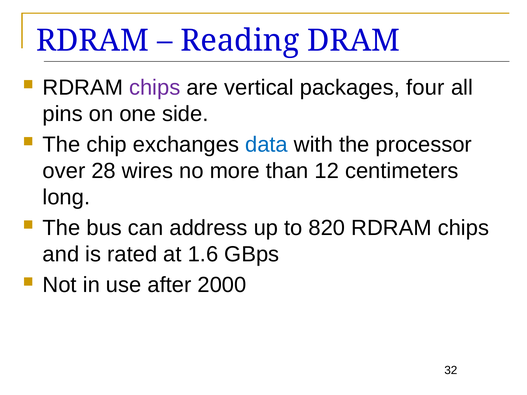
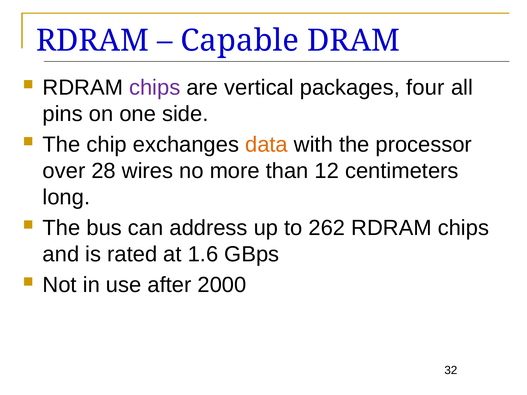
Reading: Reading -> Capable
data colour: blue -> orange
820: 820 -> 262
